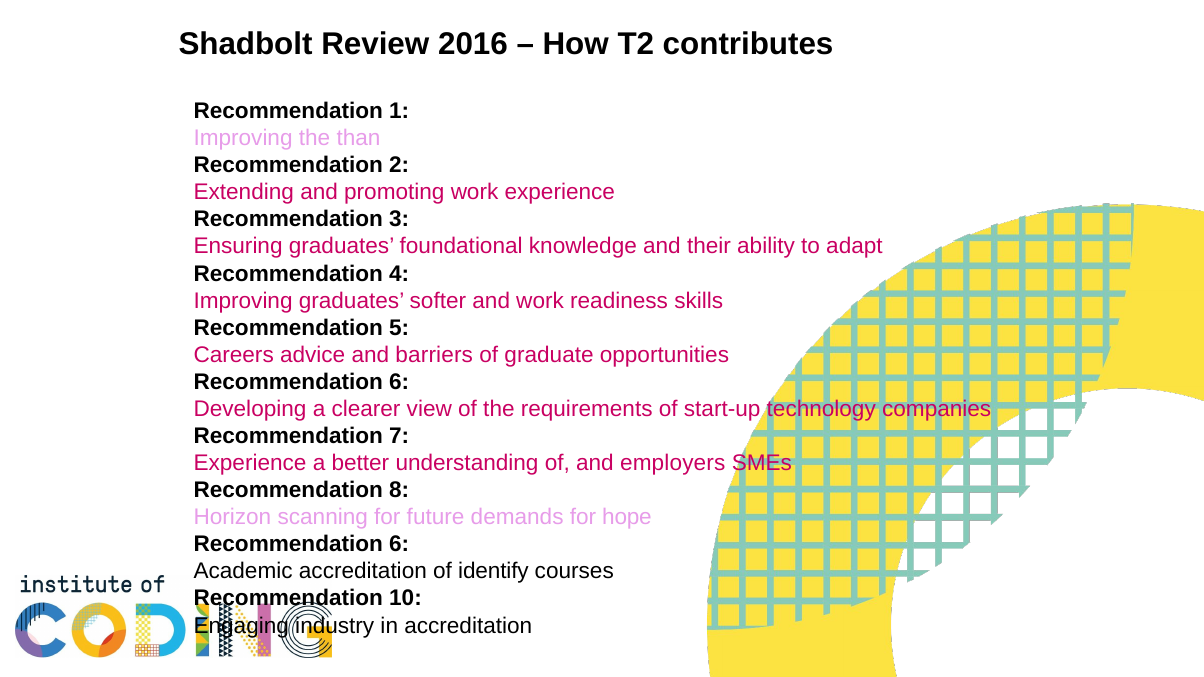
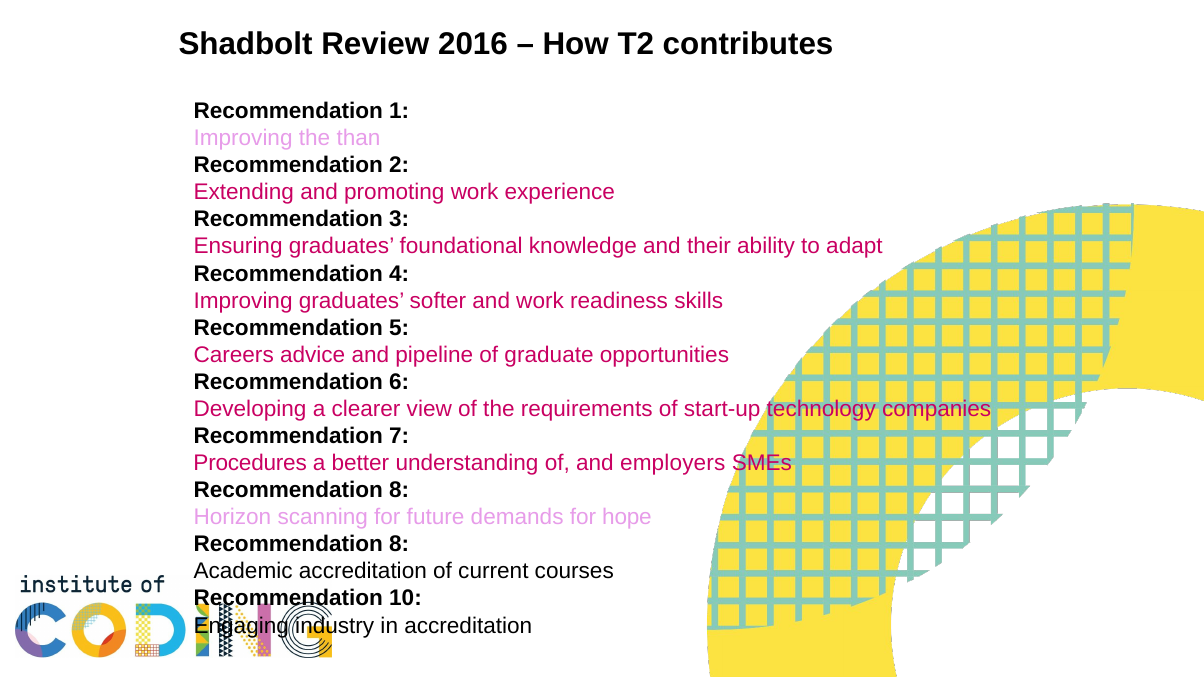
barriers: barriers -> pipeline
Experience at (250, 463): Experience -> Procedures
6 at (399, 545): 6 -> 8
identify: identify -> current
